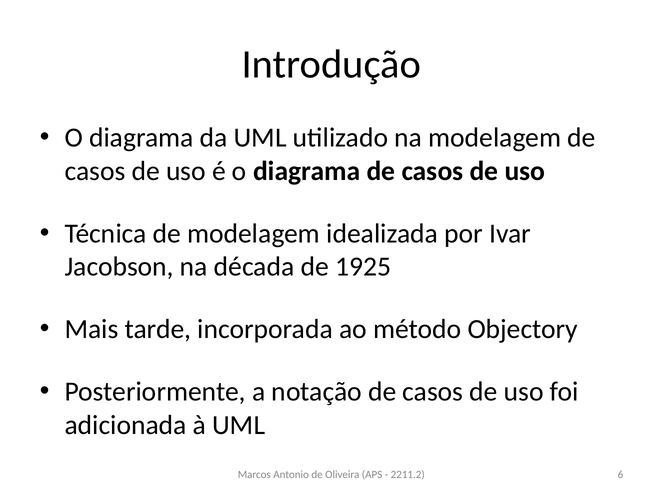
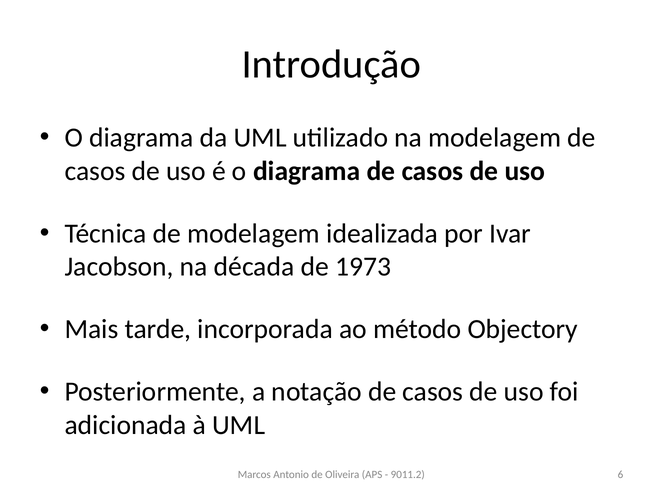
1925: 1925 -> 1973
2211.2: 2211.2 -> 9011.2
